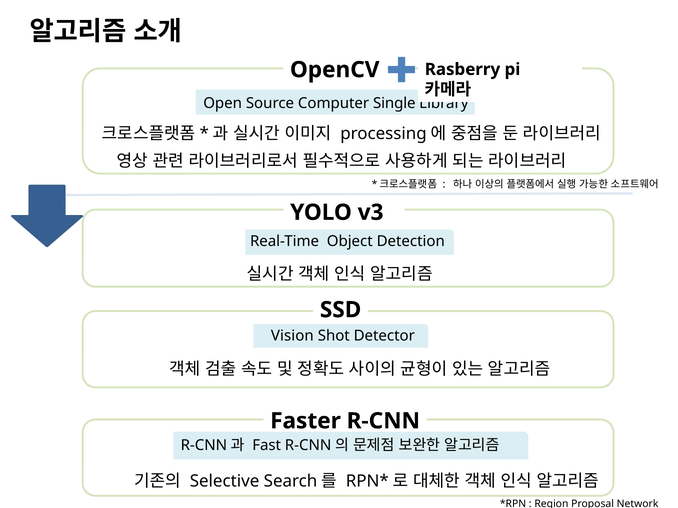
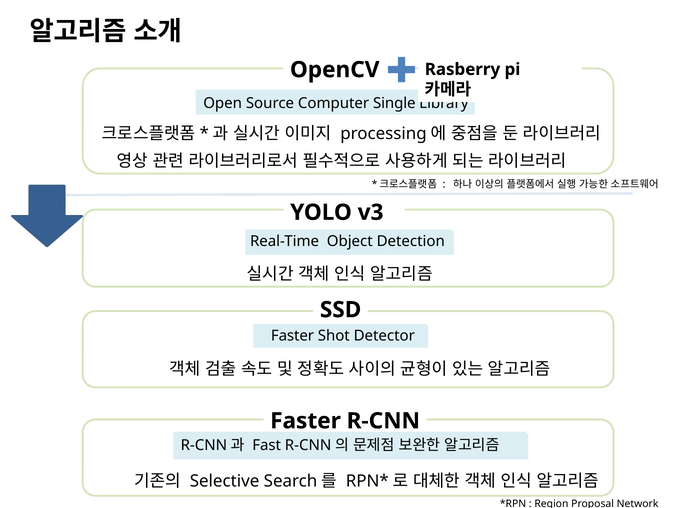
Vision at (292, 336): Vision -> Faster
